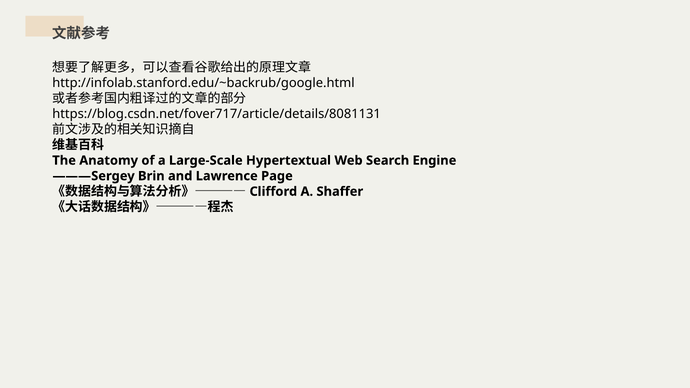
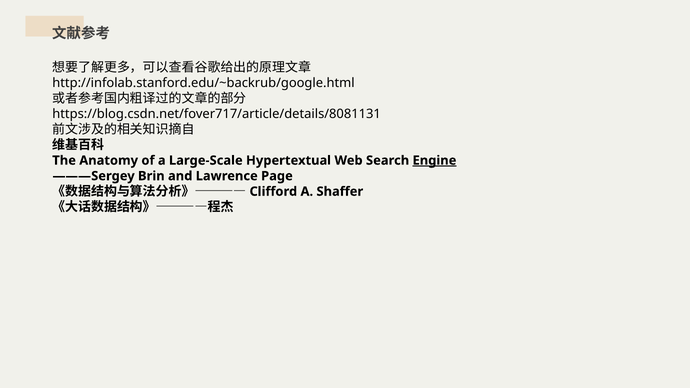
Engine underline: none -> present
